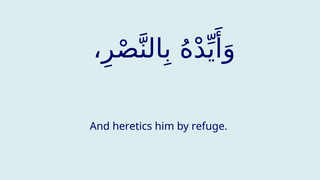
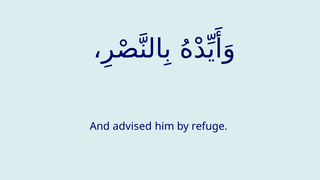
heretics: heretics -> advised
